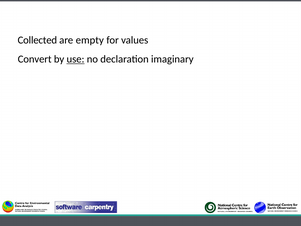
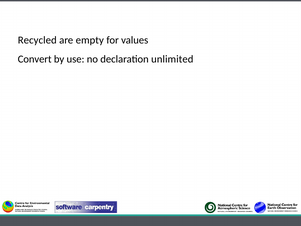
Collected: Collected -> Recycled
use underline: present -> none
imaginary: imaginary -> unlimited
